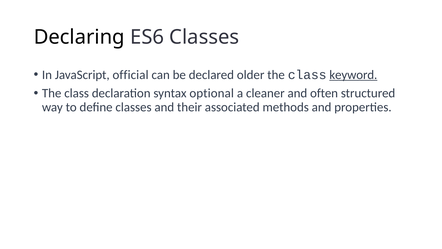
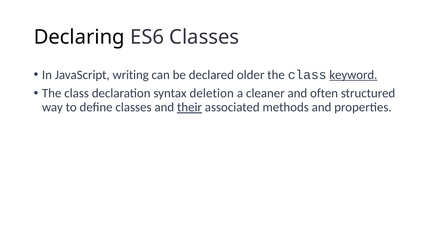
official: official -> writing
optional: optional -> deletion
their underline: none -> present
